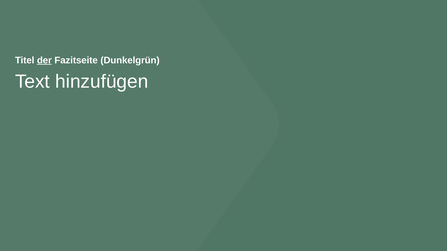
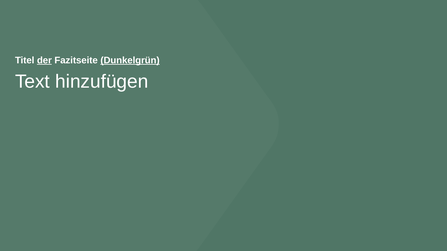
Dunkelgrün underline: none -> present
